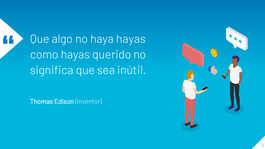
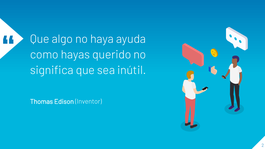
haya hayas: hayas -> ayuda
